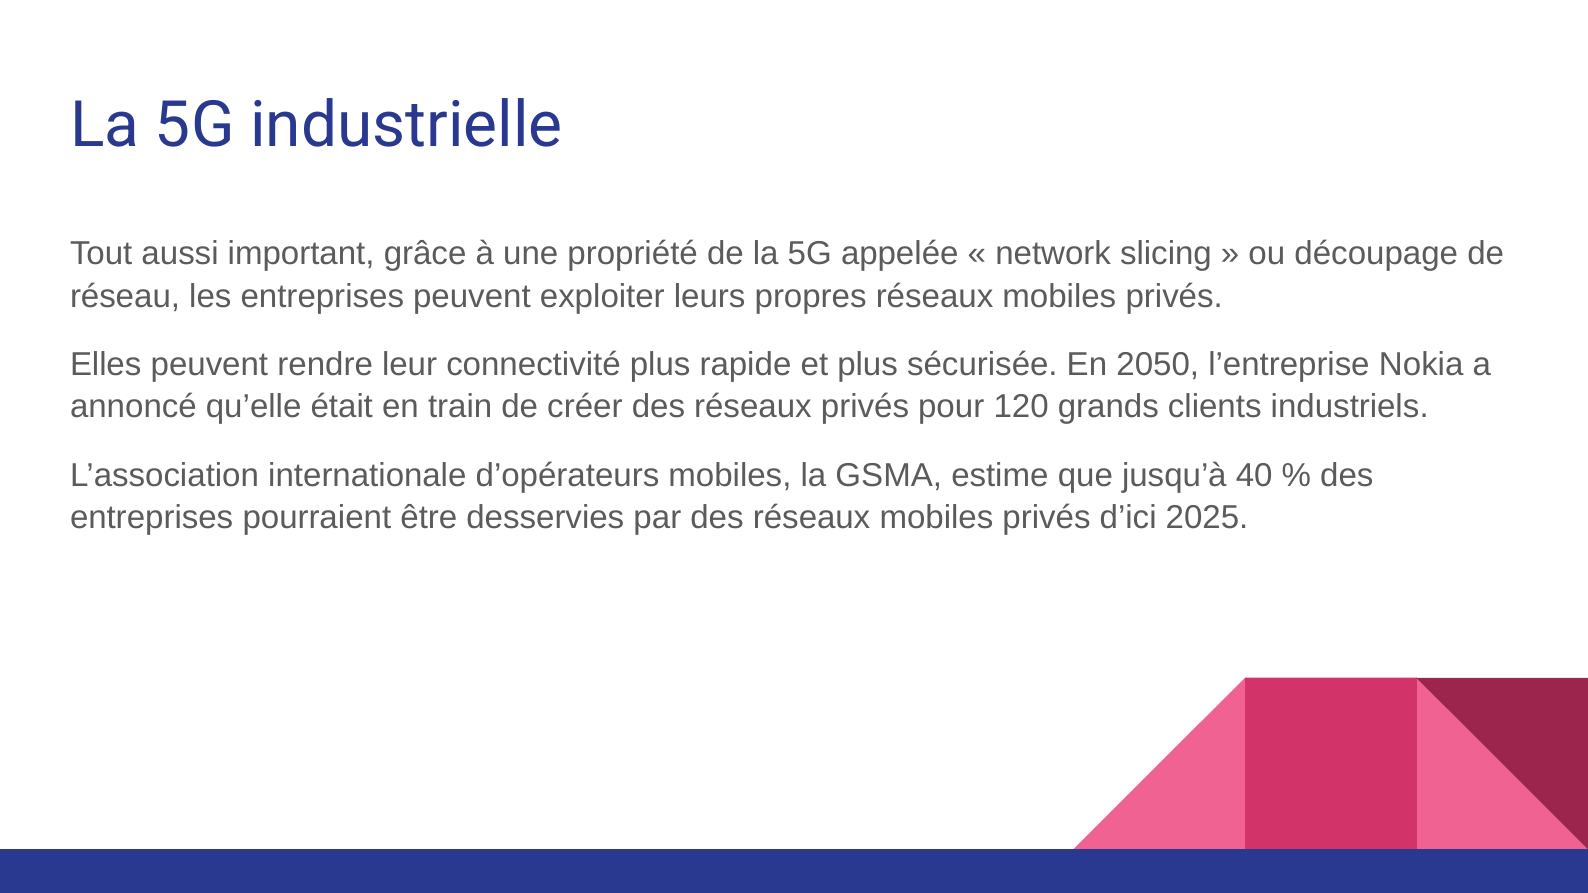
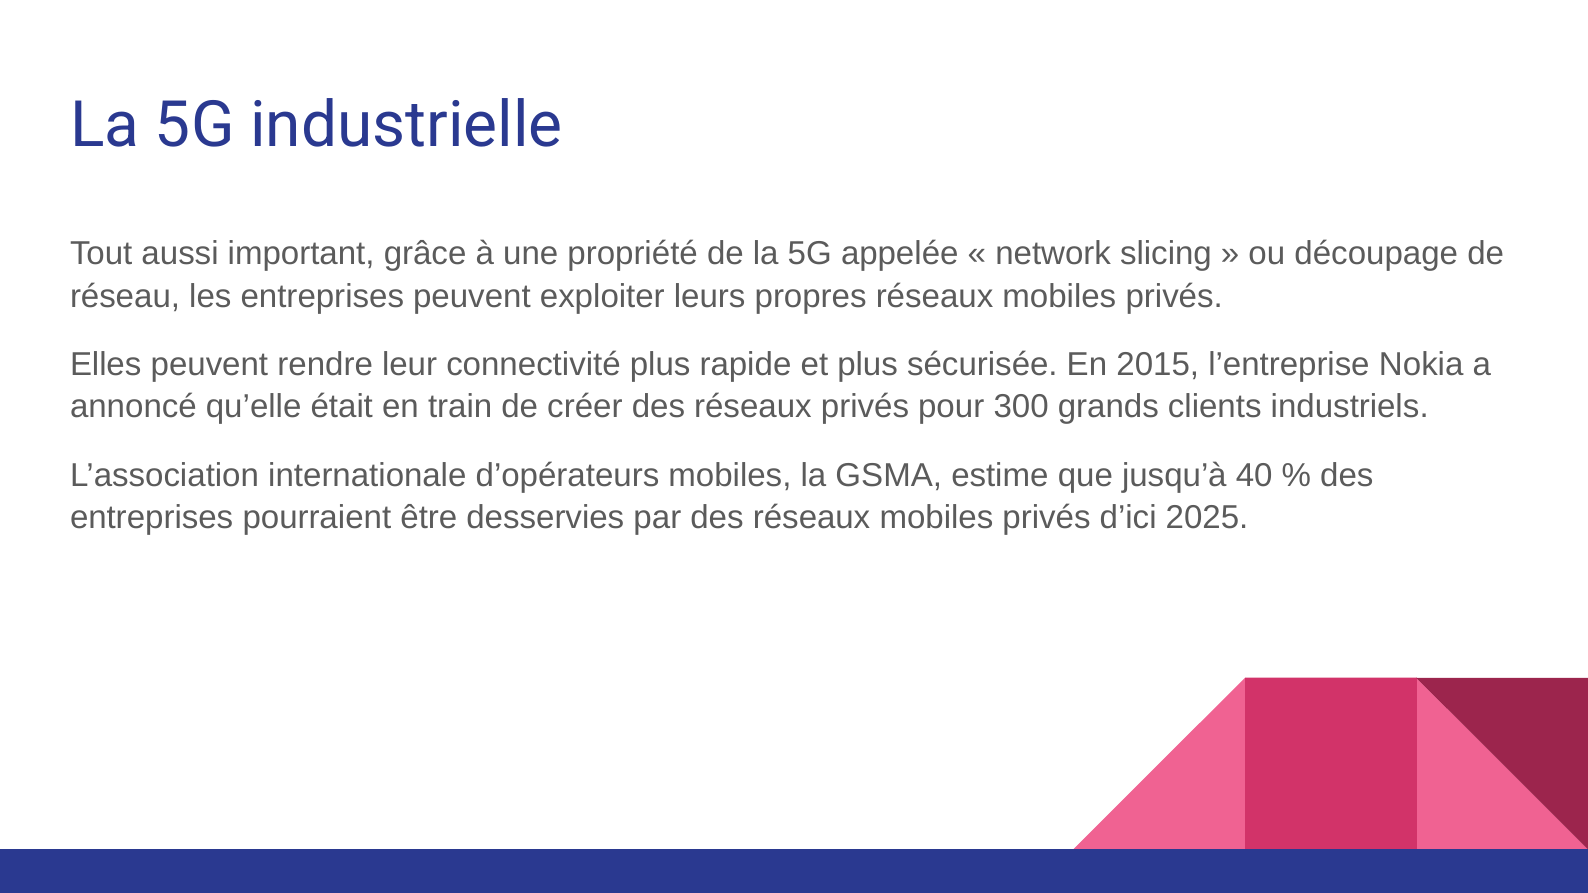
2050: 2050 -> 2015
120: 120 -> 300
